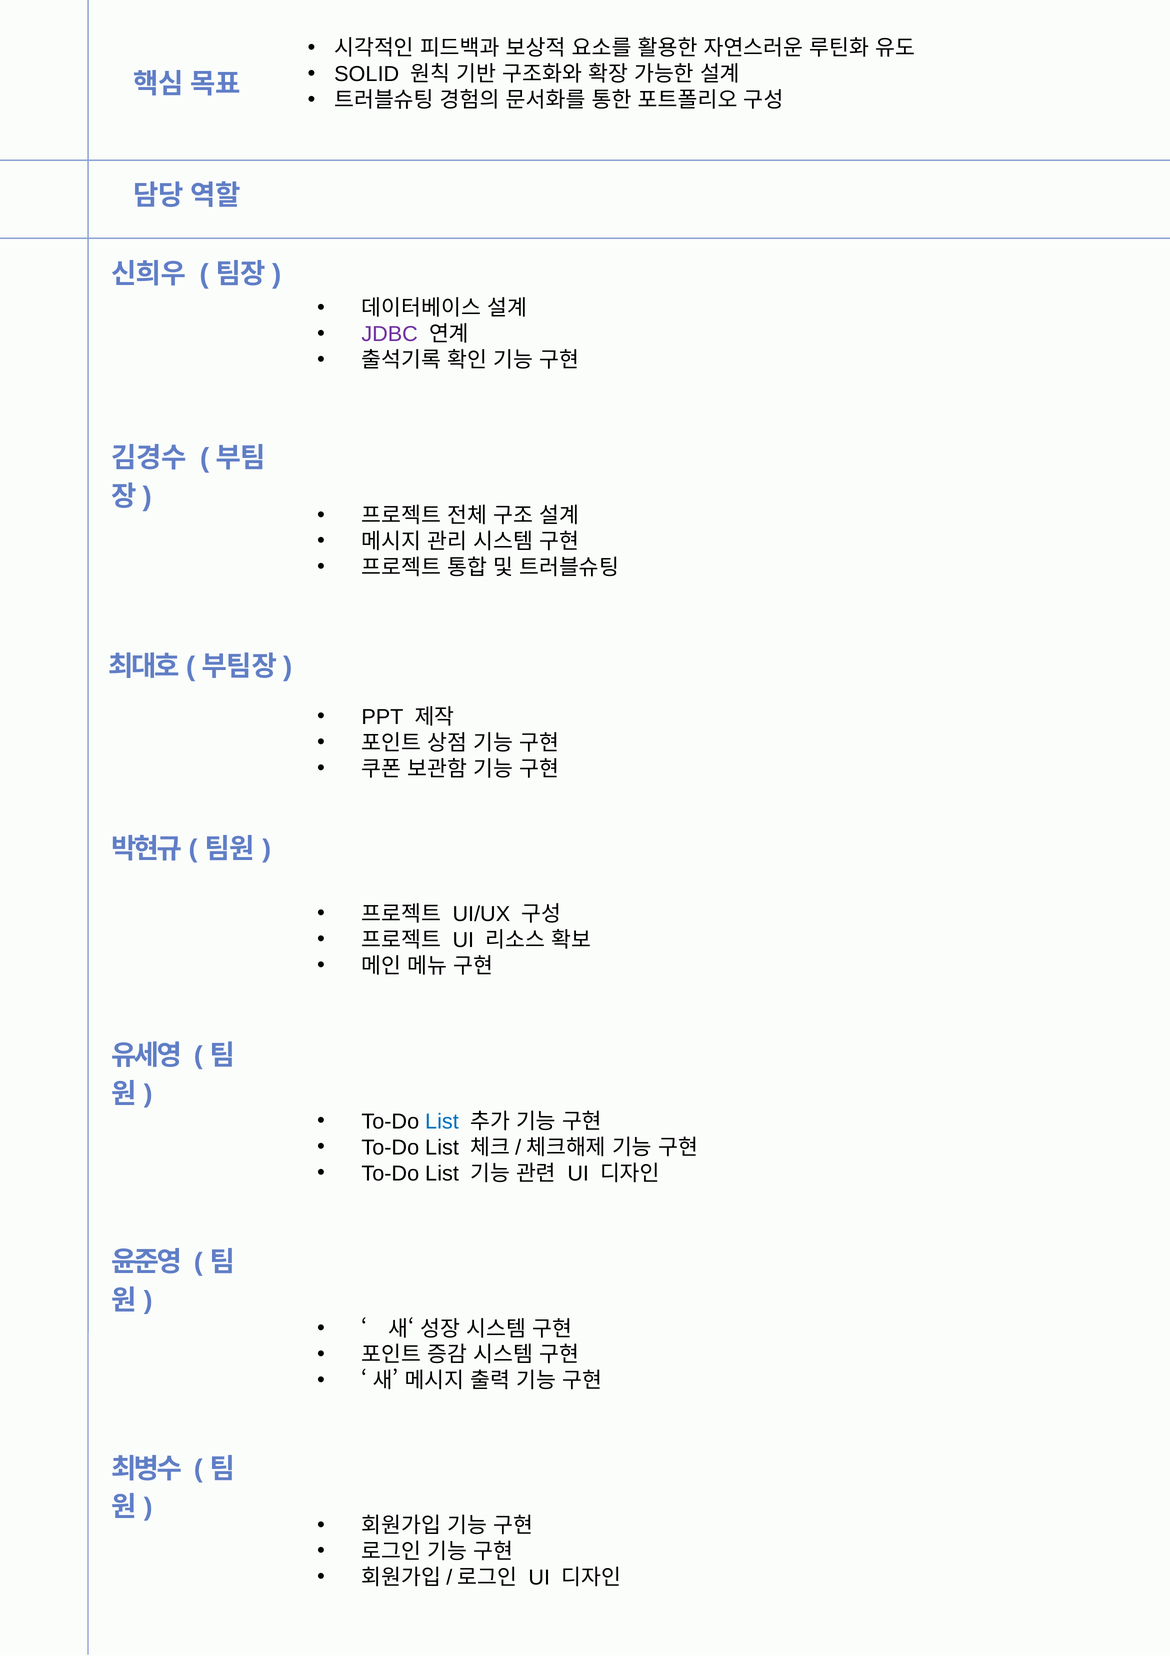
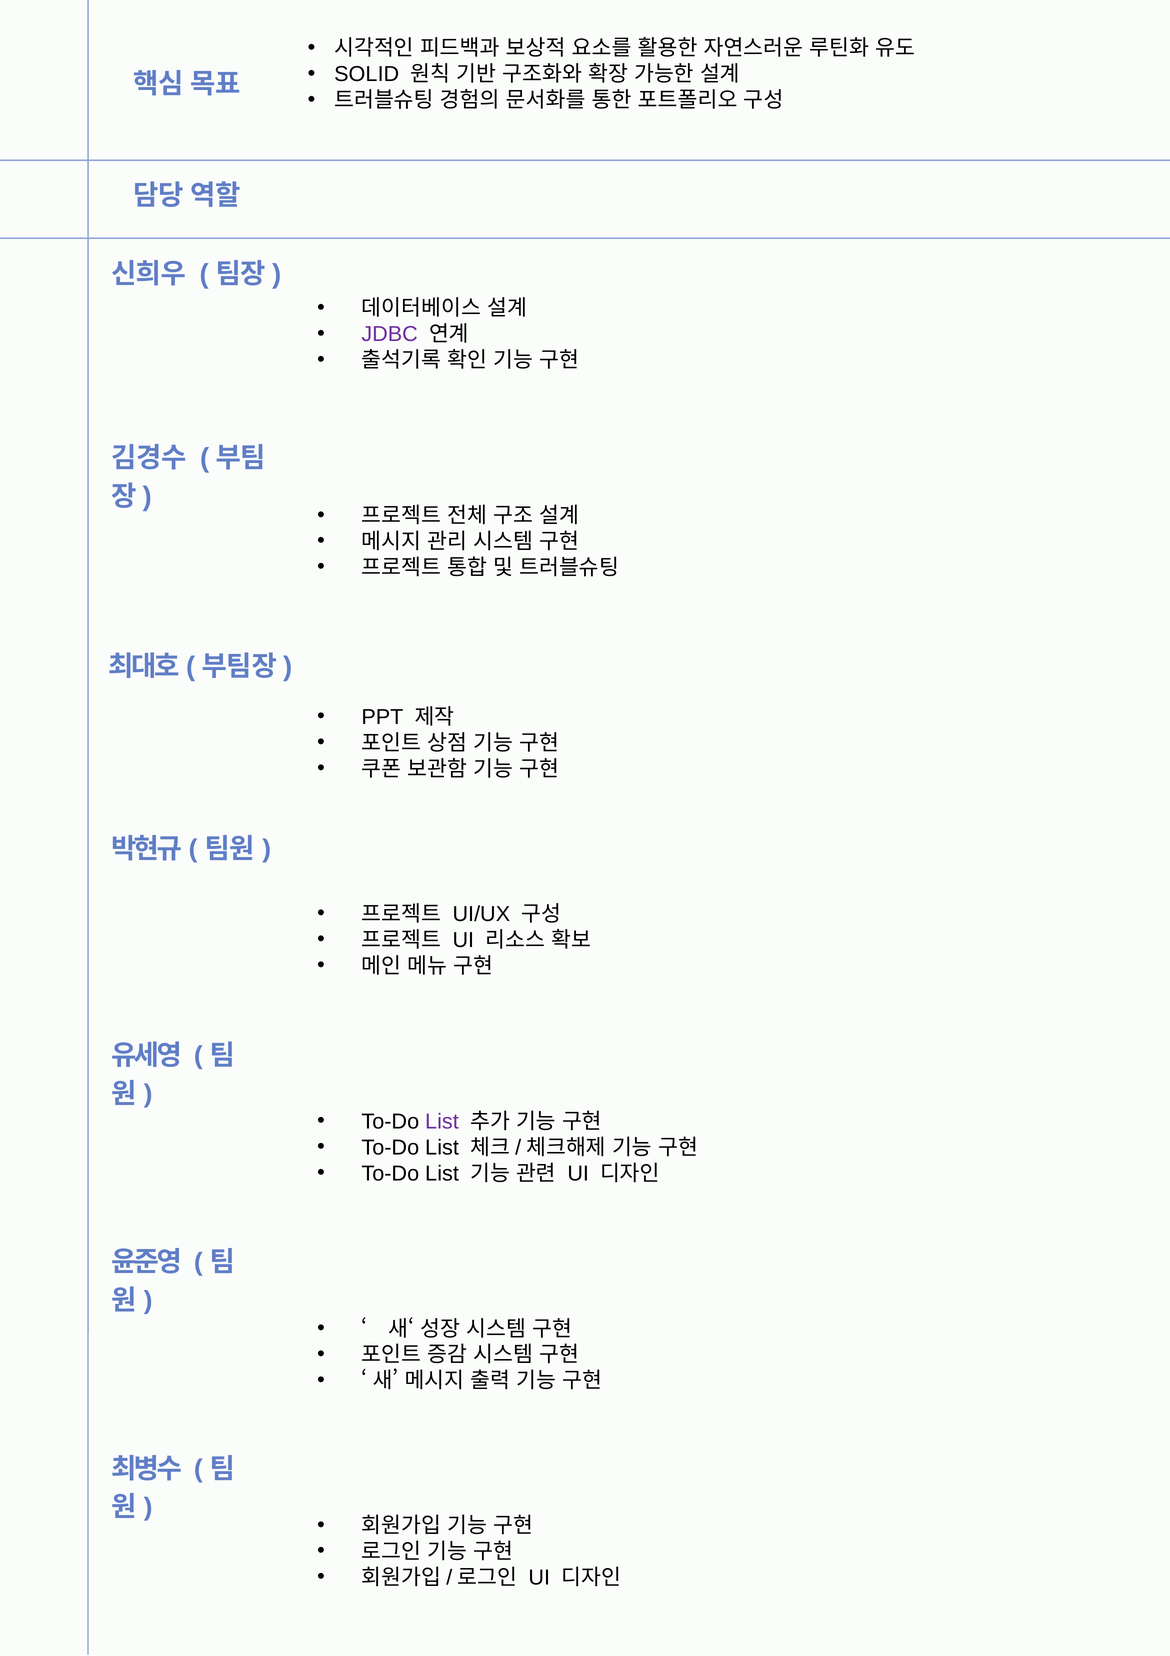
List at (442, 1122) colour: blue -> purple
